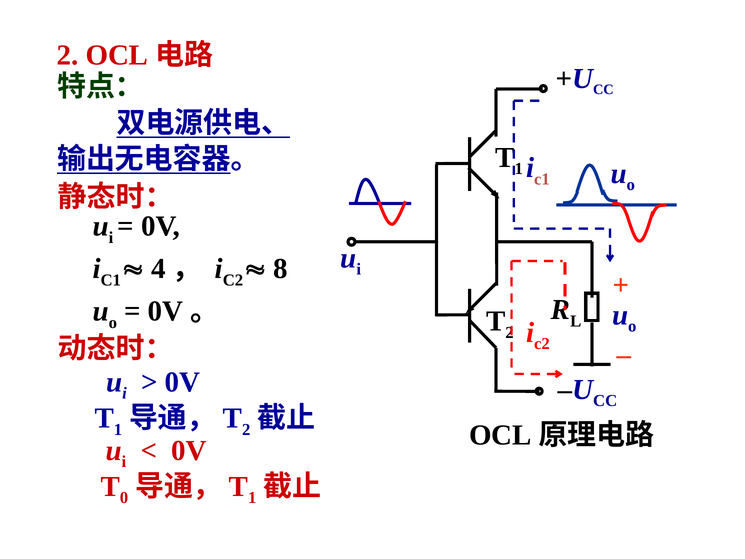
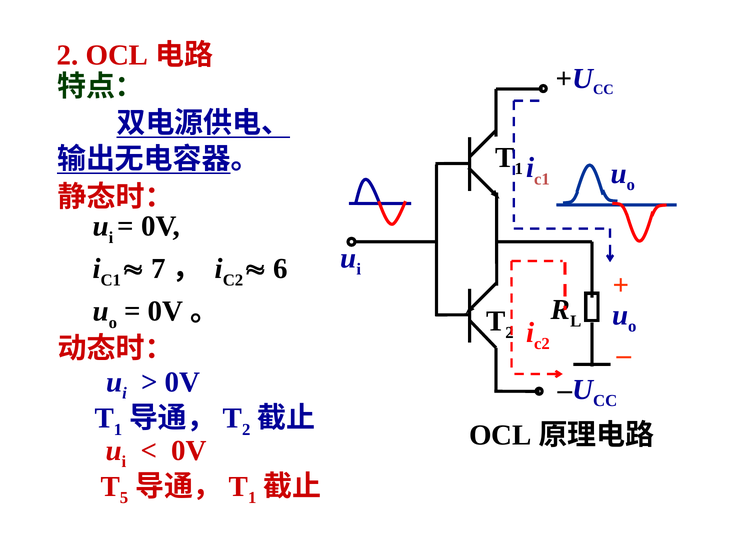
4: 4 -> 7
8: 8 -> 6
0: 0 -> 5
